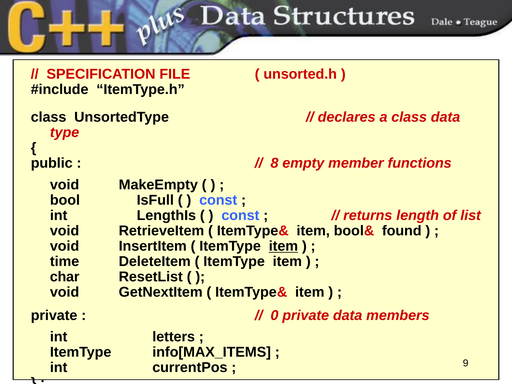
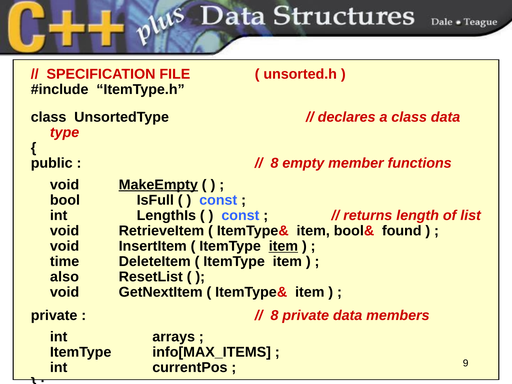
MakeEmpty underline: none -> present
char: char -> also
0 at (274, 315): 0 -> 8
letters: letters -> arrays
